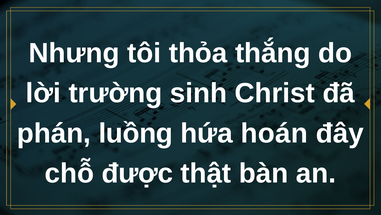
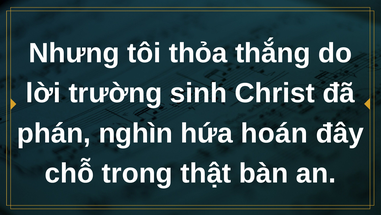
luồng: luồng -> nghìn
được: được -> trong
